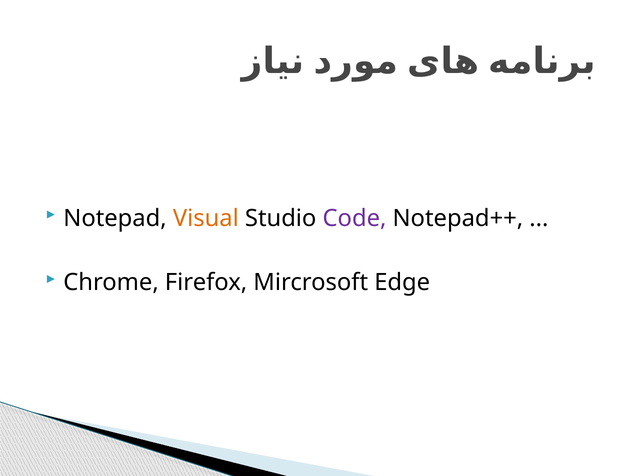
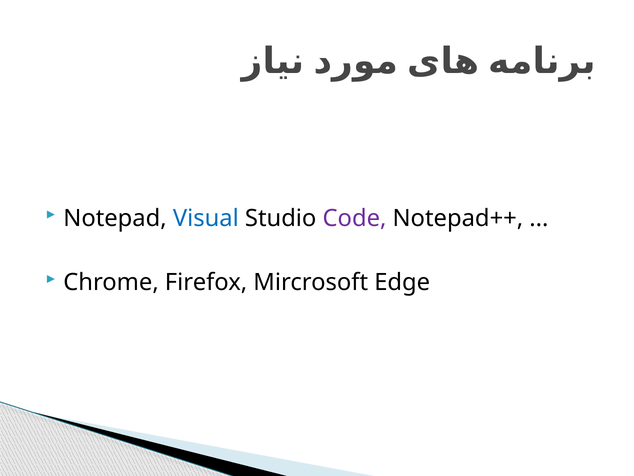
Visual colour: orange -> blue
